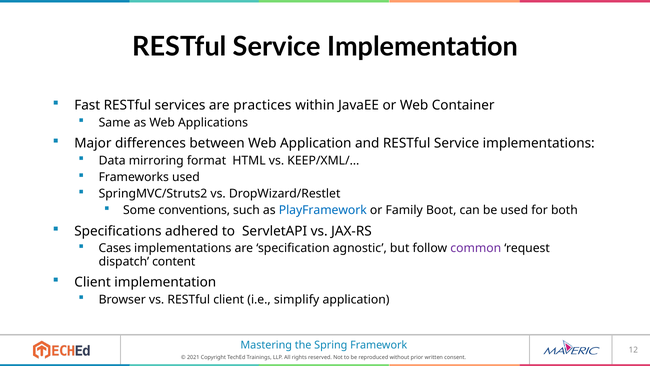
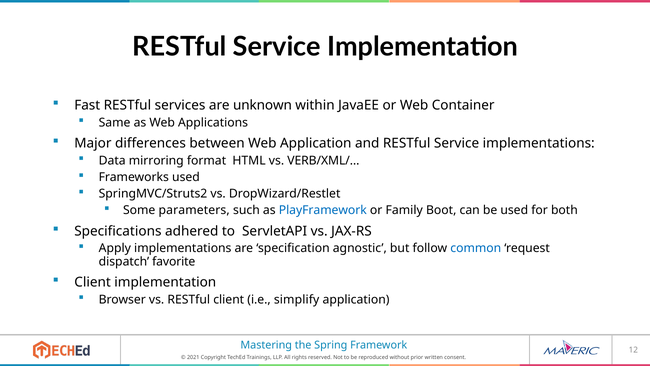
practices: practices -> unknown
KEEP/XML/…: KEEP/XML/… -> VERB/XML/…
conventions: conventions -> parameters
Cases: Cases -> Apply
common colour: purple -> blue
content: content -> favorite
